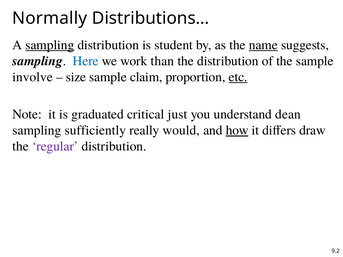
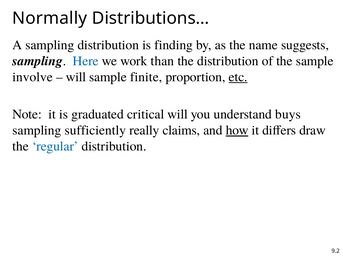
sampling at (50, 45) underline: present -> none
student: student -> finding
name underline: present -> none
size at (76, 77): size -> will
claim: claim -> finite
critical just: just -> will
dean: dean -> buys
would: would -> claims
regular colour: purple -> blue
